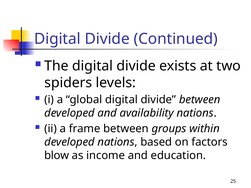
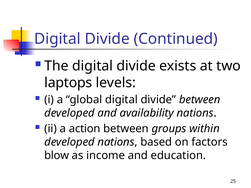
spiders: spiders -> laptops
frame: frame -> action
